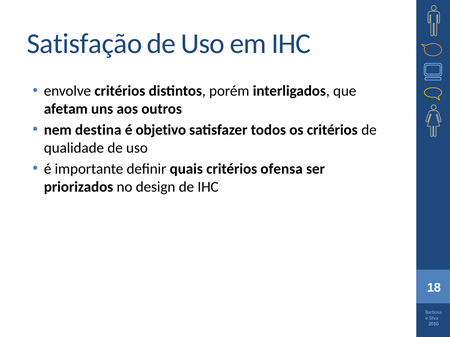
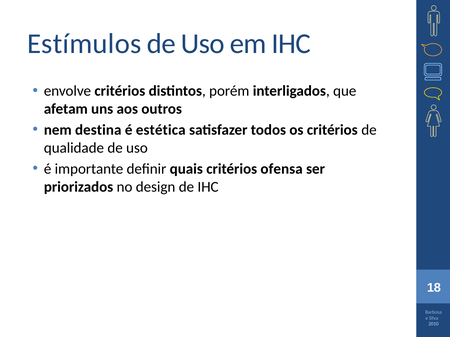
Satisfação: Satisfação -> Estímulos
objetivo: objetivo -> estética
